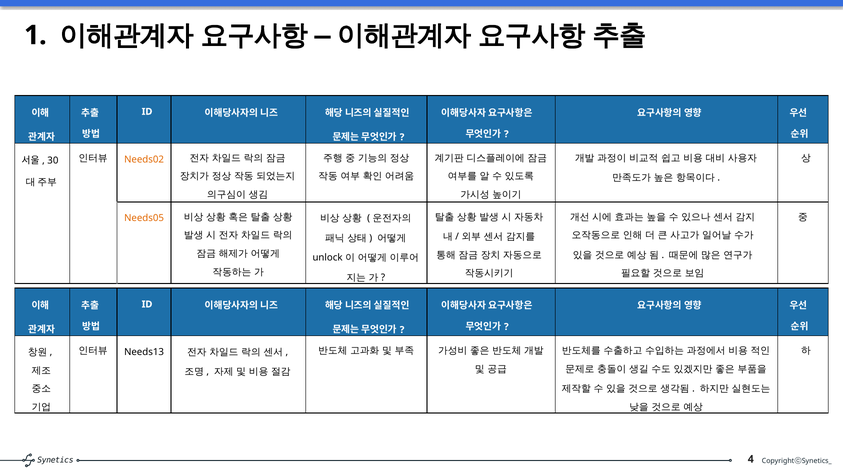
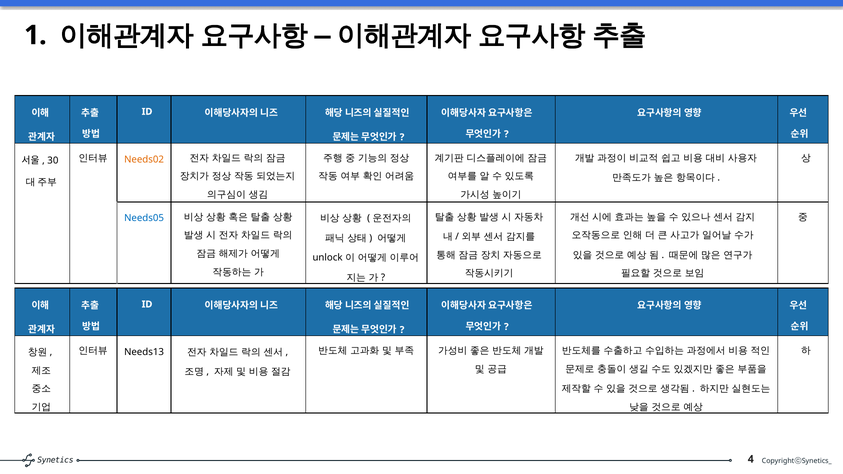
Needs05 colour: orange -> blue
